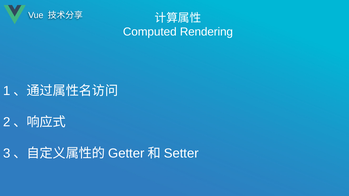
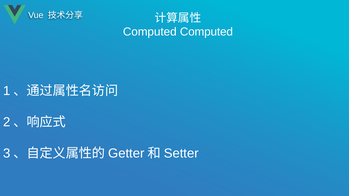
Computed Rendering: Rendering -> Computed
